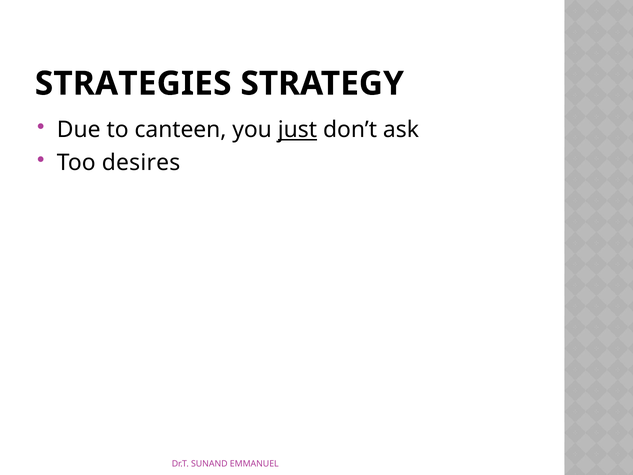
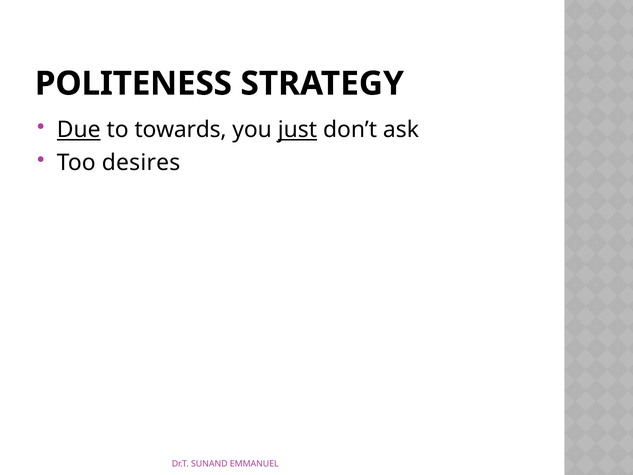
STRATEGIES: STRATEGIES -> POLITENESS
Due underline: none -> present
canteen: canteen -> towards
